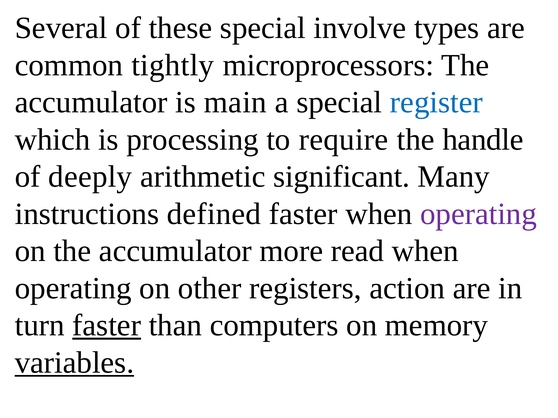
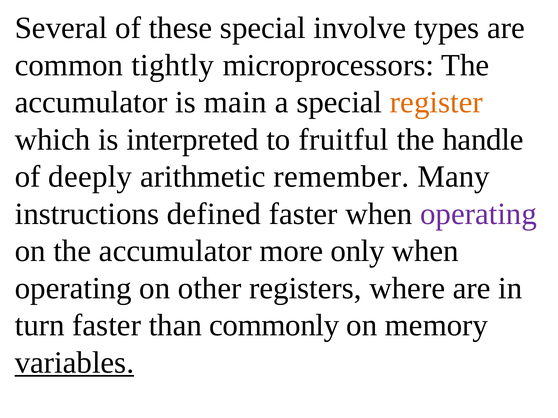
register colour: blue -> orange
processing: processing -> interpreted
require: require -> fruitful
significant: significant -> remember
read: read -> only
action: action -> where
faster at (107, 326) underline: present -> none
computers: computers -> commonly
